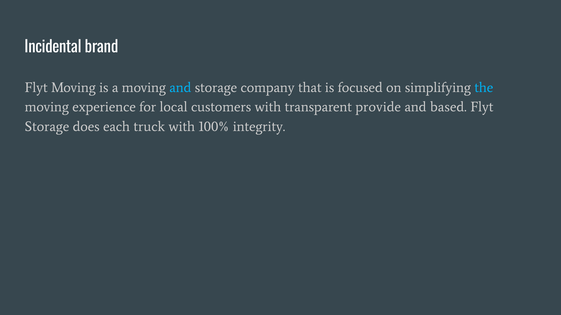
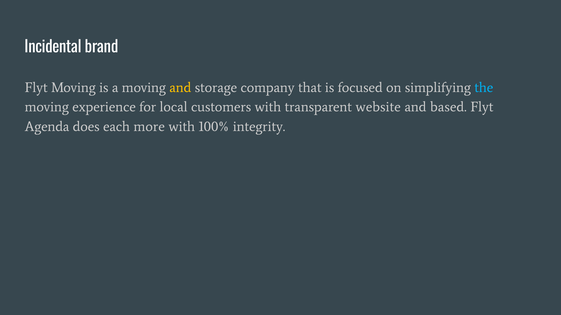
and at (180, 88) colour: light blue -> yellow
provide: provide -> website
Storage at (47, 127): Storage -> Agenda
truck: truck -> more
